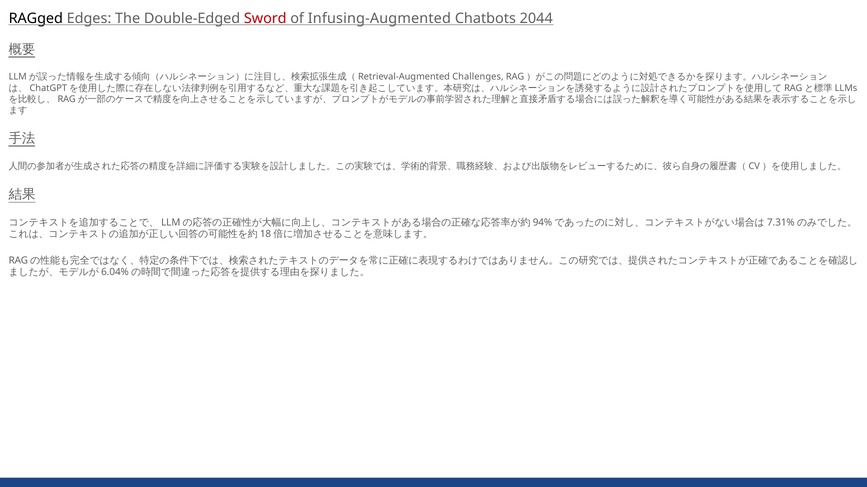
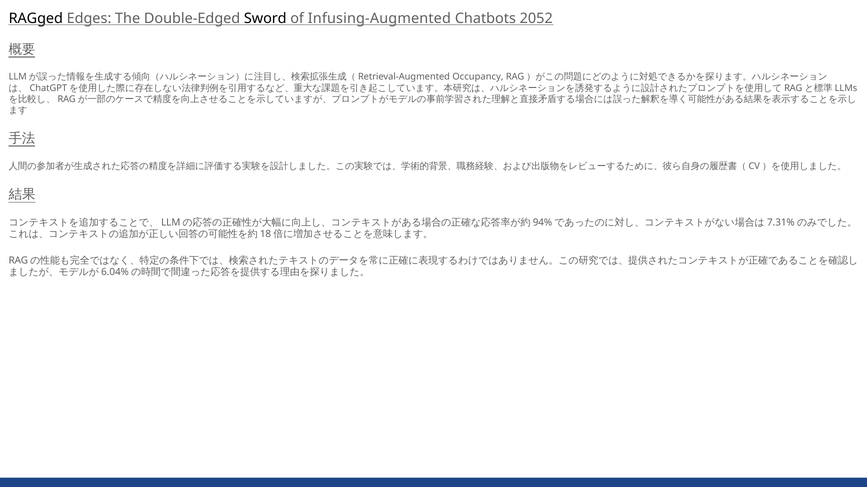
Sword colour: red -> black
2044: 2044 -> 2052
Challenges: Challenges -> Occupancy
